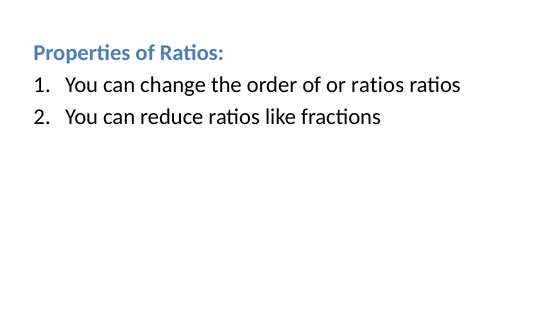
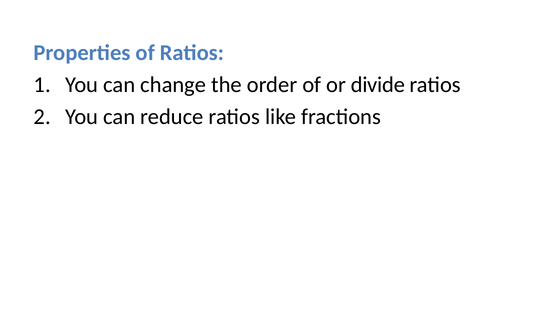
or ratios: ratios -> divide
